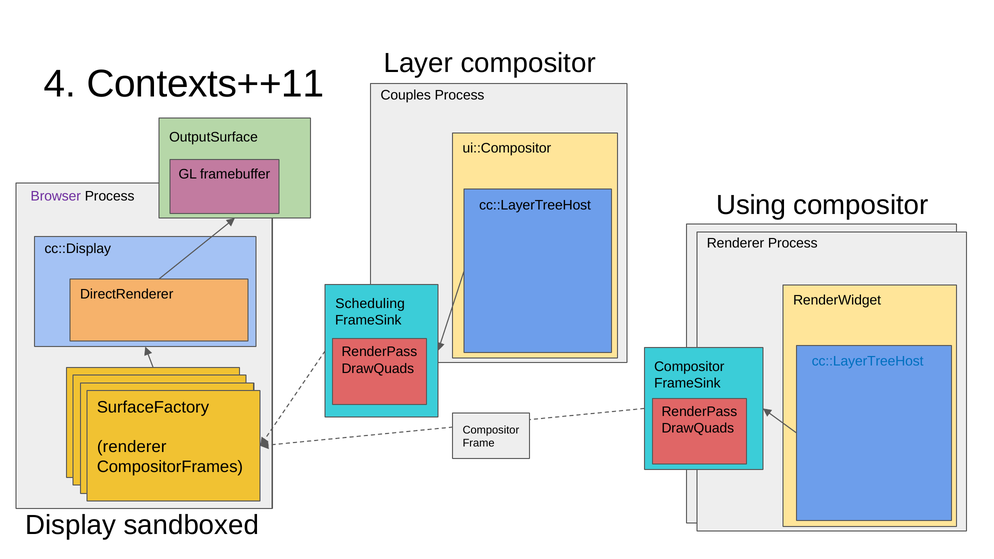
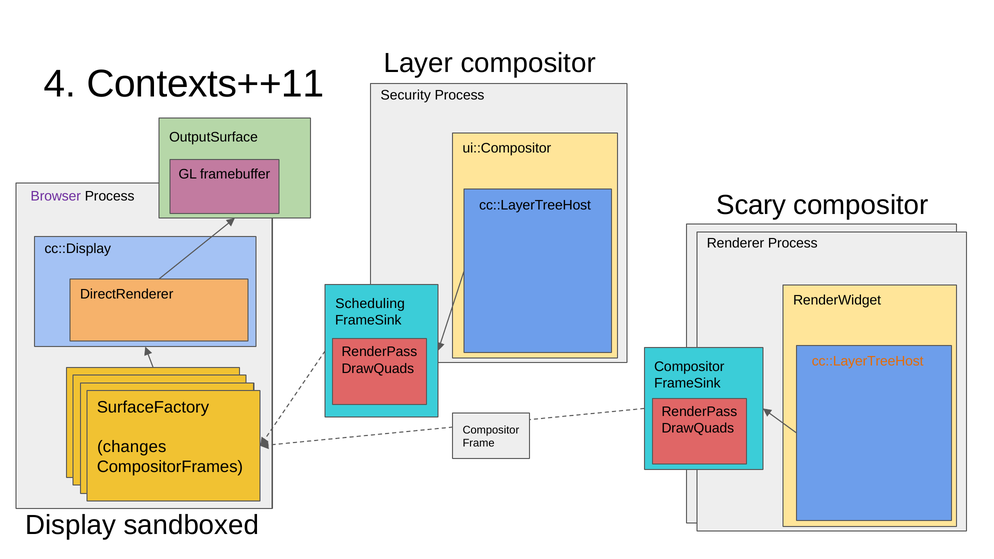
Couples: Couples -> Security
Using: Using -> Scary
cc::LayerTreeHost at (868, 361) colour: blue -> orange
renderer at (132, 447): renderer -> changes
